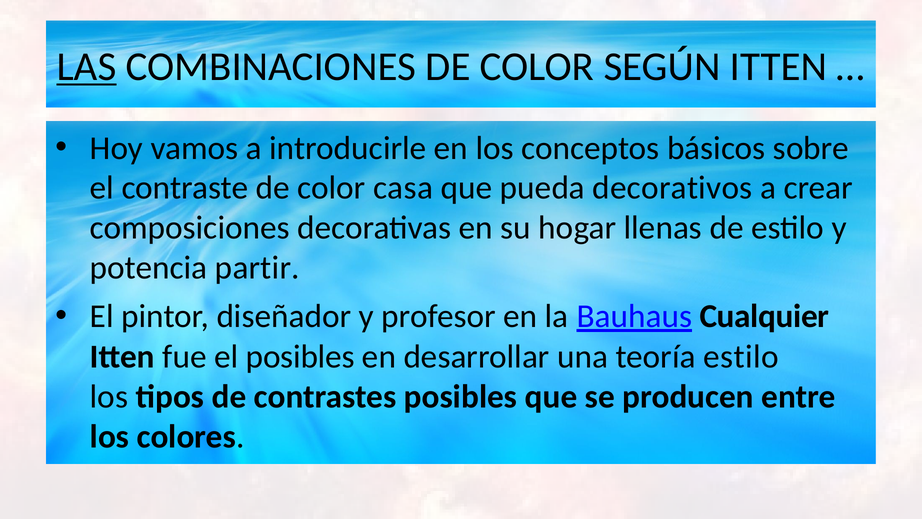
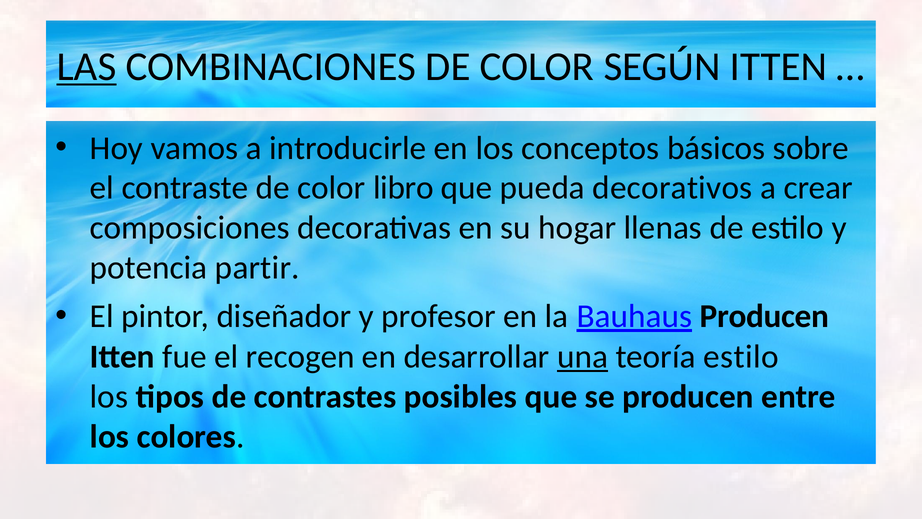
casa: casa -> libro
Bauhaus Cualquier: Cualquier -> Producen
el posibles: posibles -> recogen
una underline: none -> present
